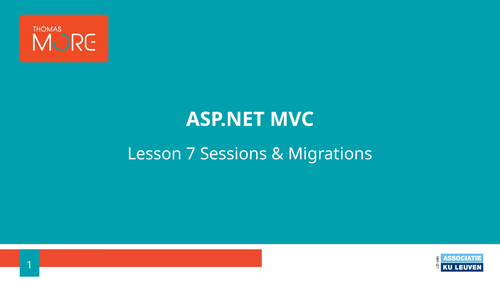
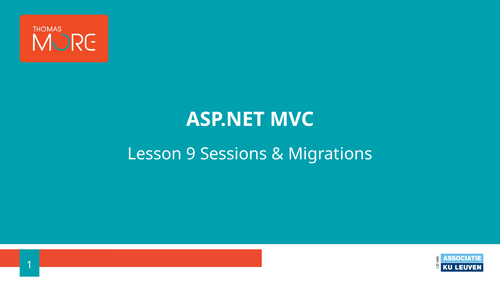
7: 7 -> 9
